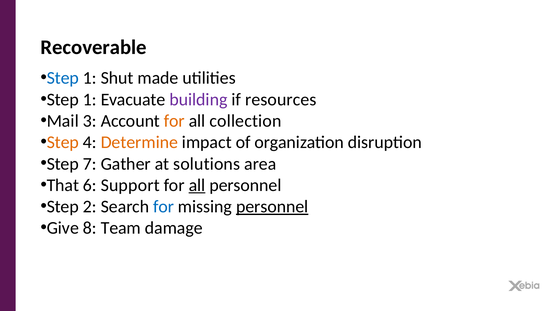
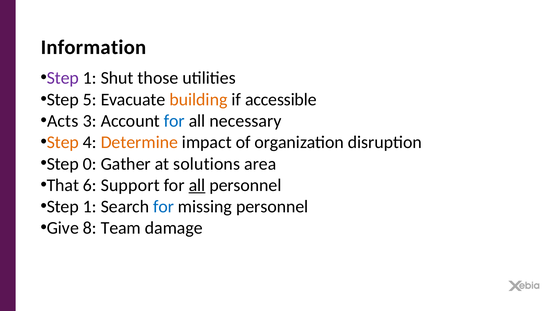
Recoverable: Recoverable -> Information
Step at (63, 78) colour: blue -> purple
made: made -> those
1 at (90, 99): 1 -> 5
building colour: purple -> orange
resources: resources -> accessible
Mail: Mail -> Acts
for at (174, 121) colour: orange -> blue
collection: collection -> necessary
7: 7 -> 0
2 at (90, 207): 2 -> 1
personnel at (272, 207) underline: present -> none
